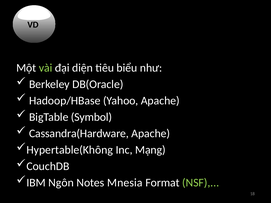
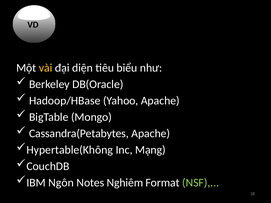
vài colour: light green -> yellow
Symbol: Symbol -> Mongo
Cassandra(Hardware: Cassandra(Hardware -> Cassandra(Petabytes
Mnesia: Mnesia -> Nghiêm
